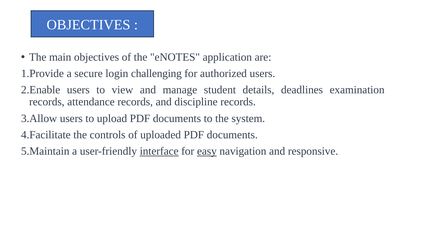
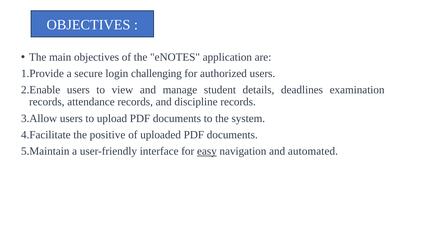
controls: controls -> positive
interface underline: present -> none
responsive: responsive -> automated
